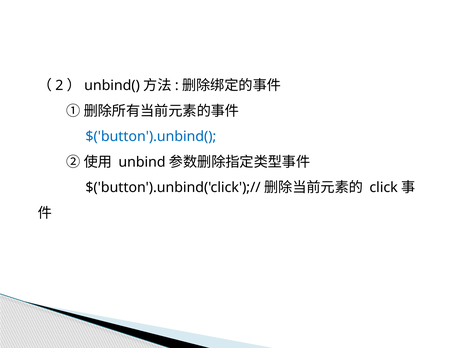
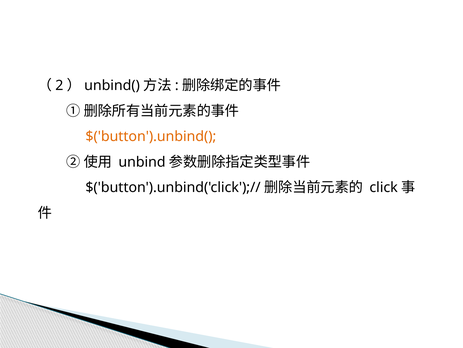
$('button').unbind( colour: blue -> orange
